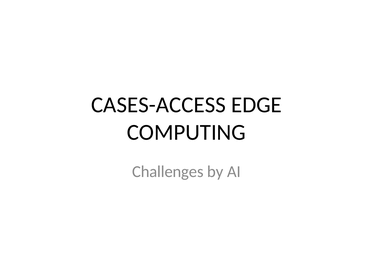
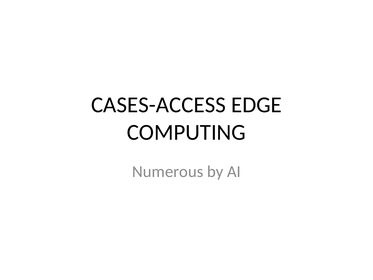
Challenges: Challenges -> Numerous
